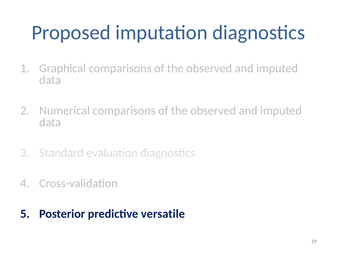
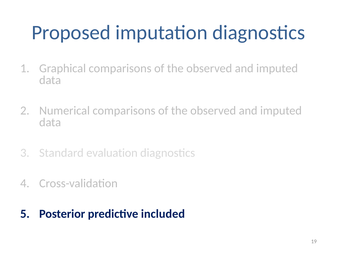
versatile: versatile -> included
